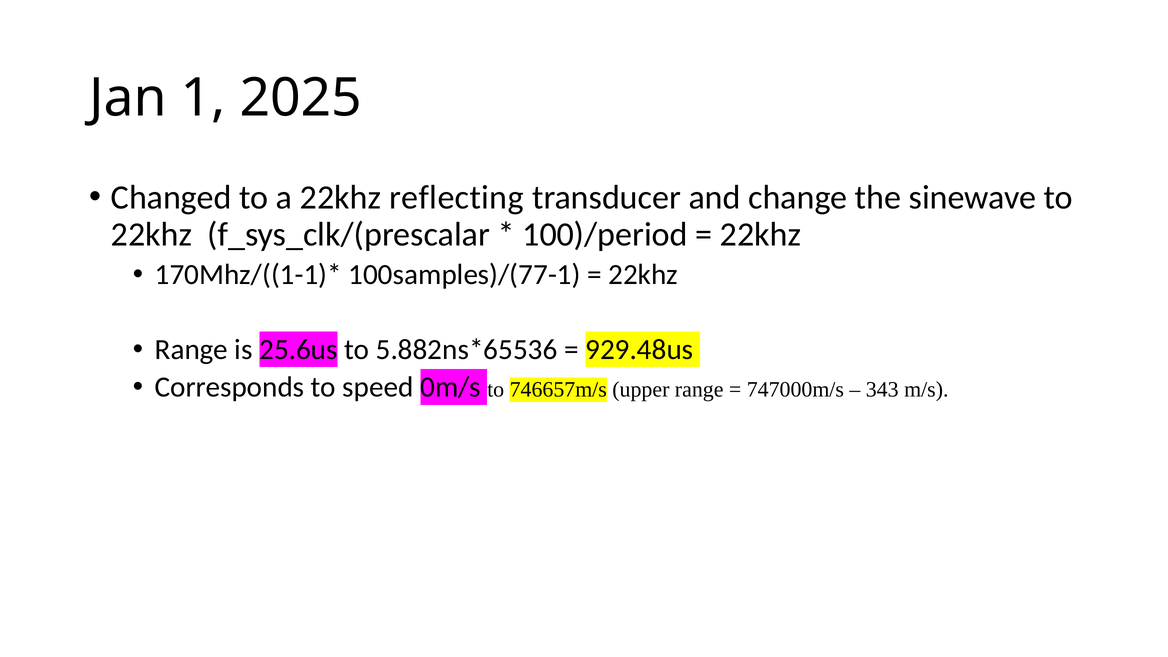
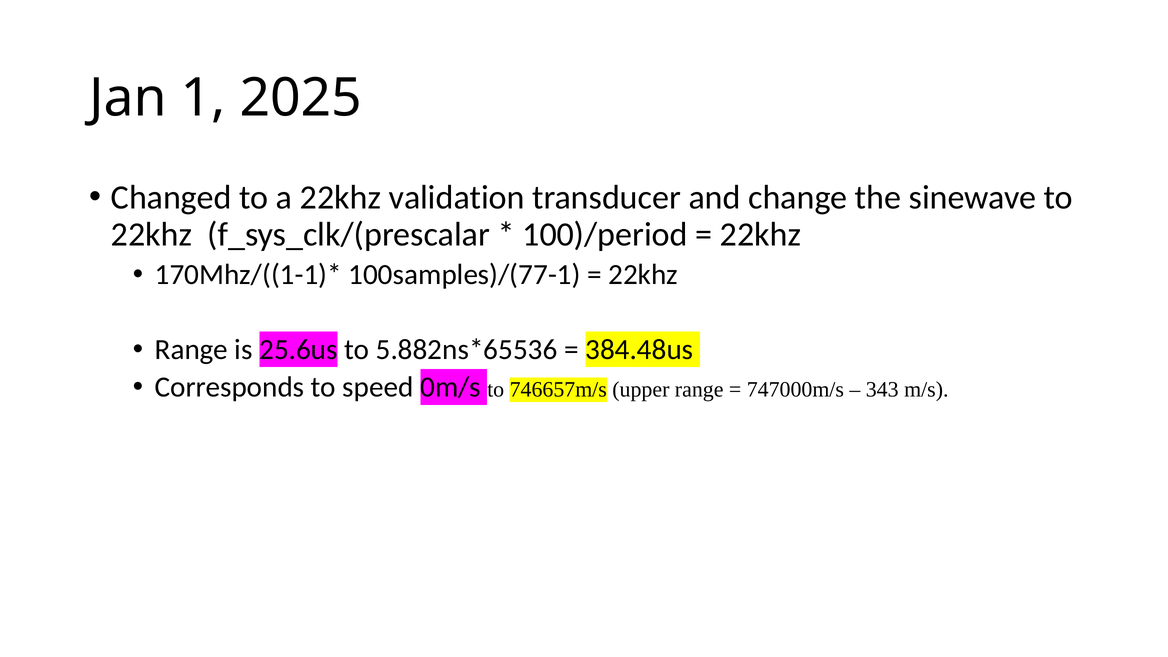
reflecting: reflecting -> validation
929.48us: 929.48us -> 384.48us
